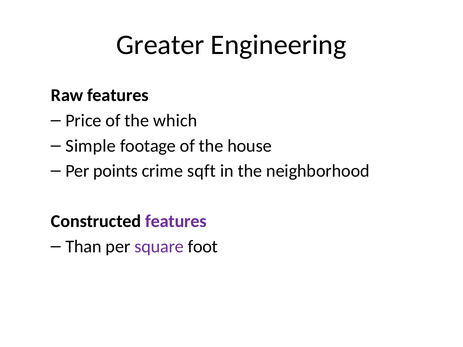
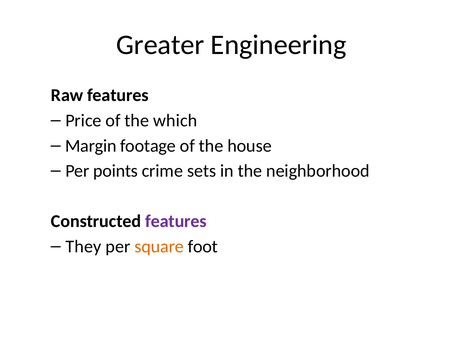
Simple: Simple -> Margin
sqft: sqft -> sets
Than: Than -> They
square colour: purple -> orange
